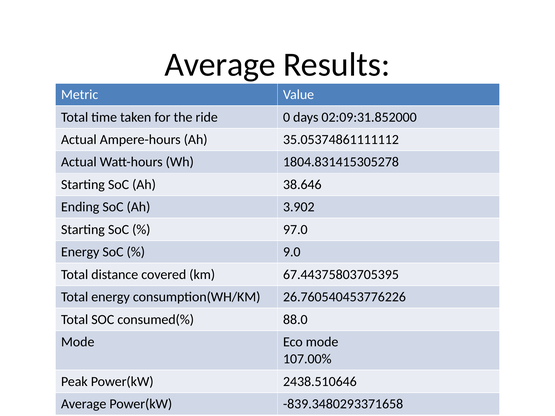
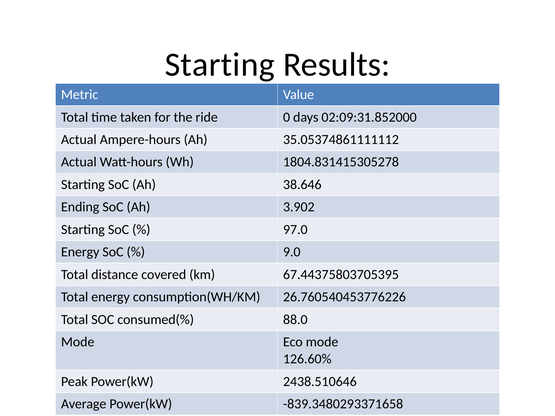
Average at (220, 65): Average -> Starting
107.00%: 107.00% -> 126.60%
